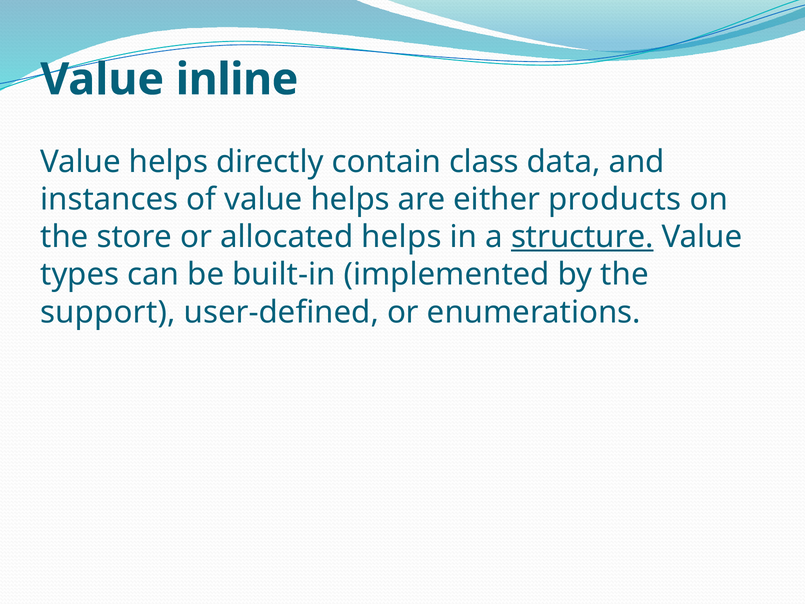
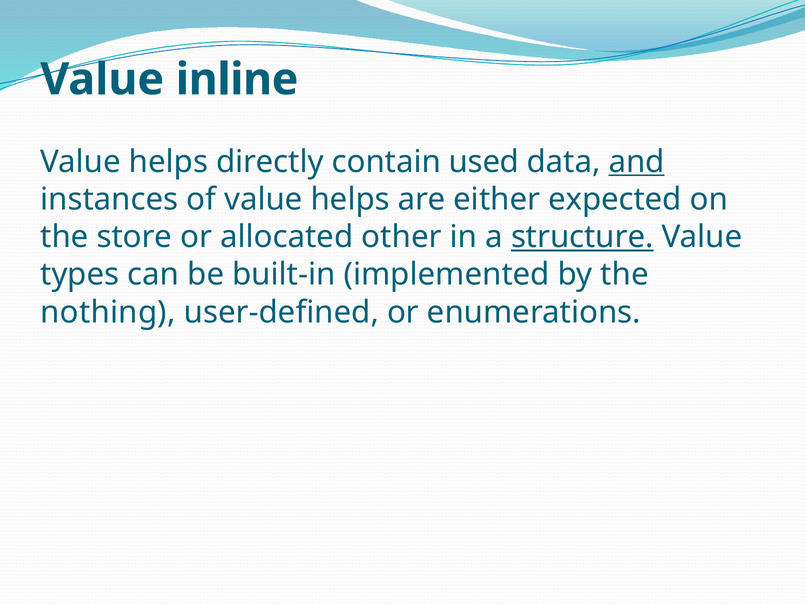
class: class -> used
and underline: none -> present
products: products -> expected
allocated helps: helps -> other
support: support -> nothing
